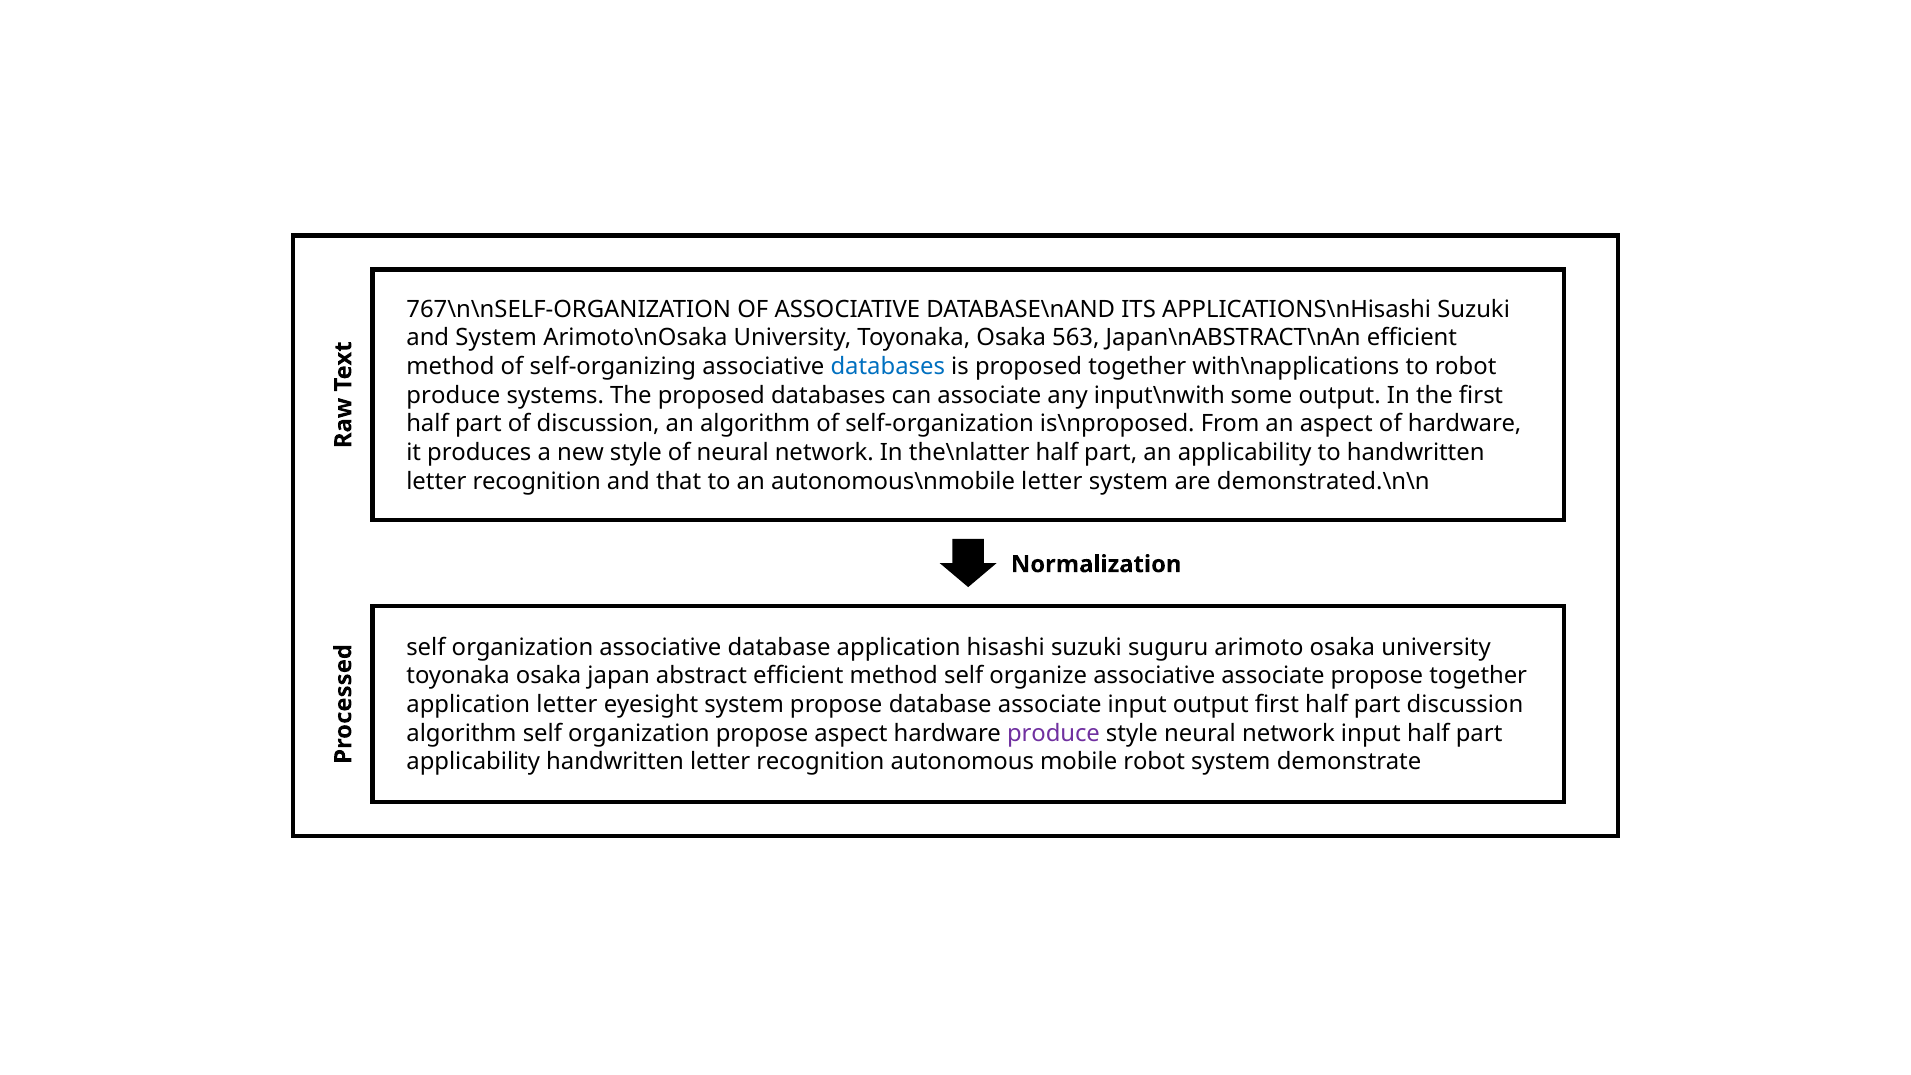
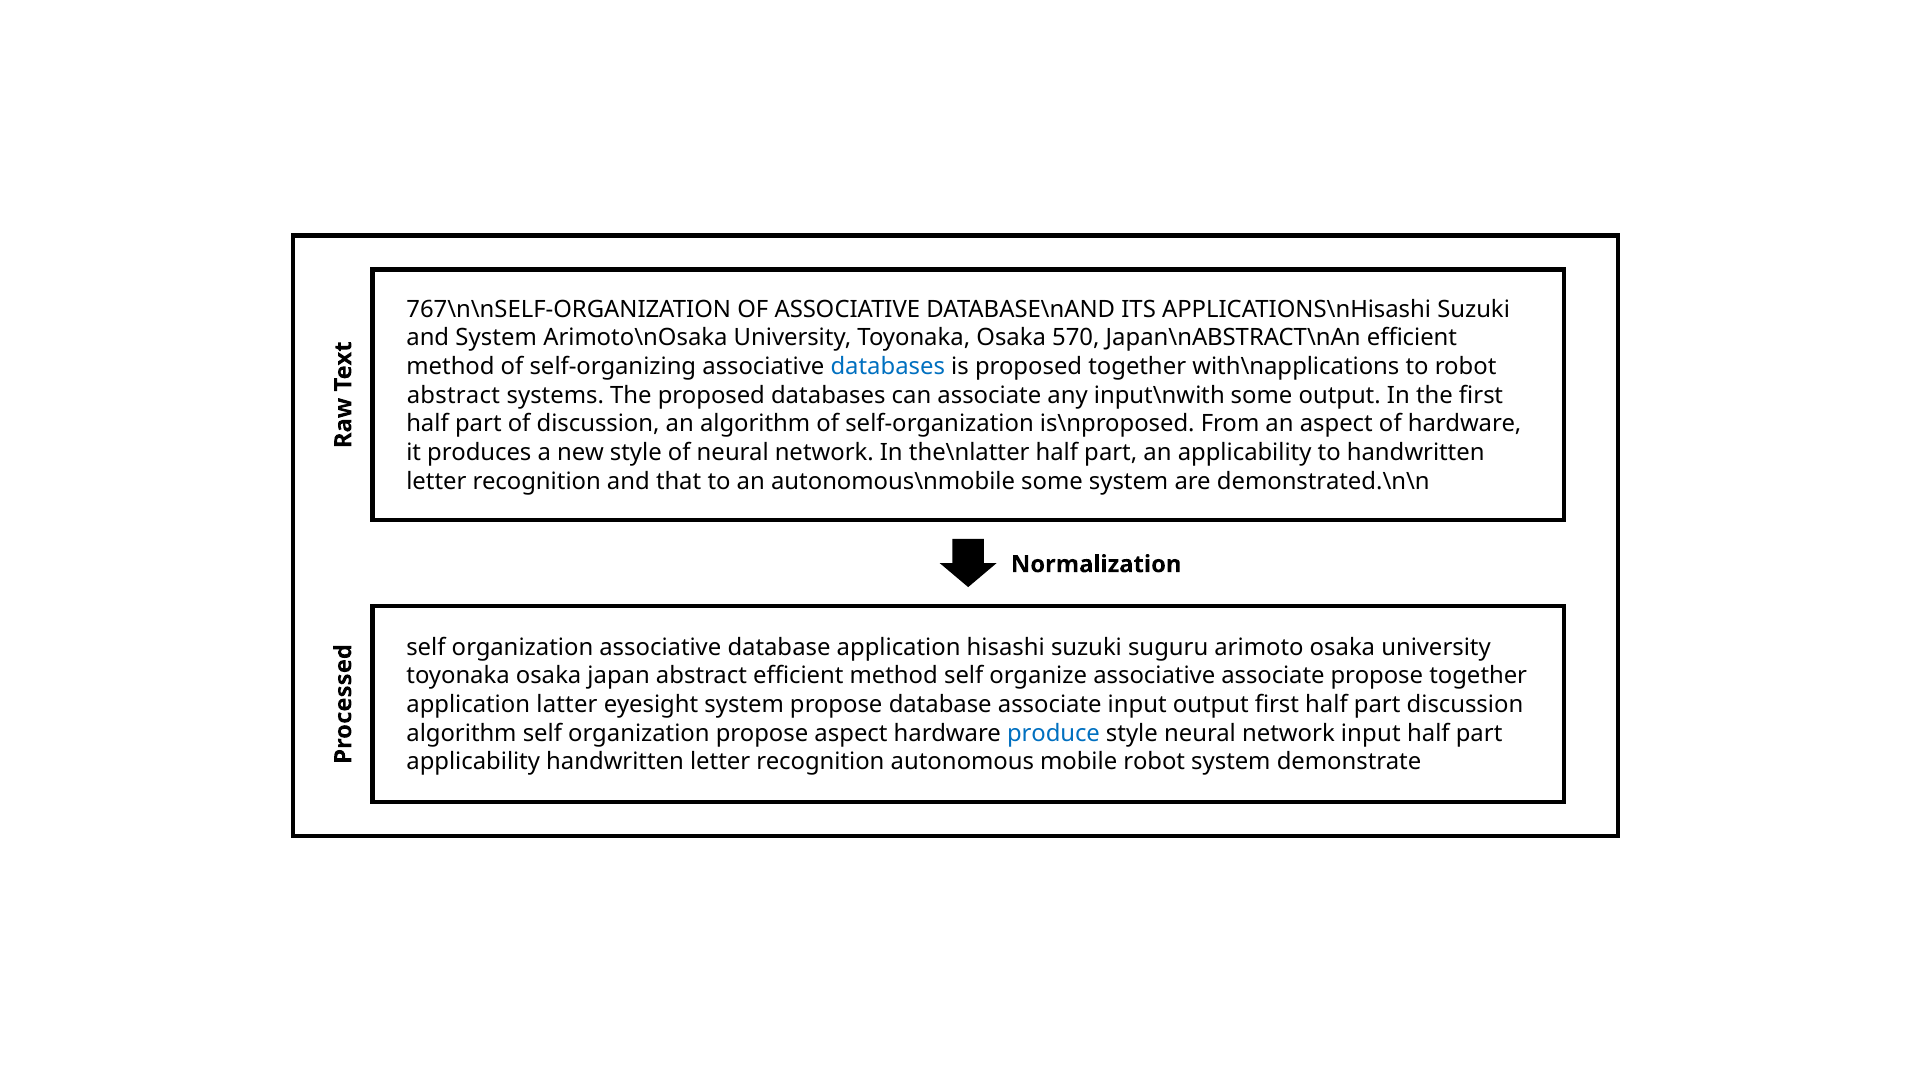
563: 563 -> 570
produce at (453, 395): produce -> abstract
autonomous\nmobile letter: letter -> some
application letter: letter -> latter
produce at (1053, 733) colour: purple -> blue
